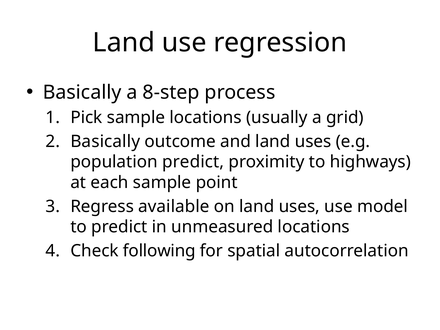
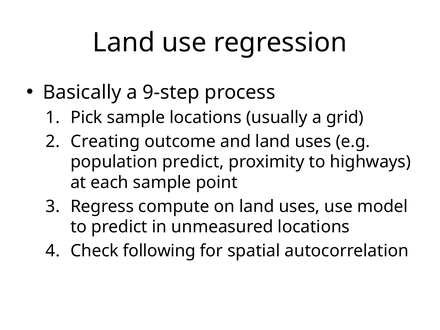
8-step: 8-step -> 9-step
Basically at (105, 141): Basically -> Creating
available: available -> compute
